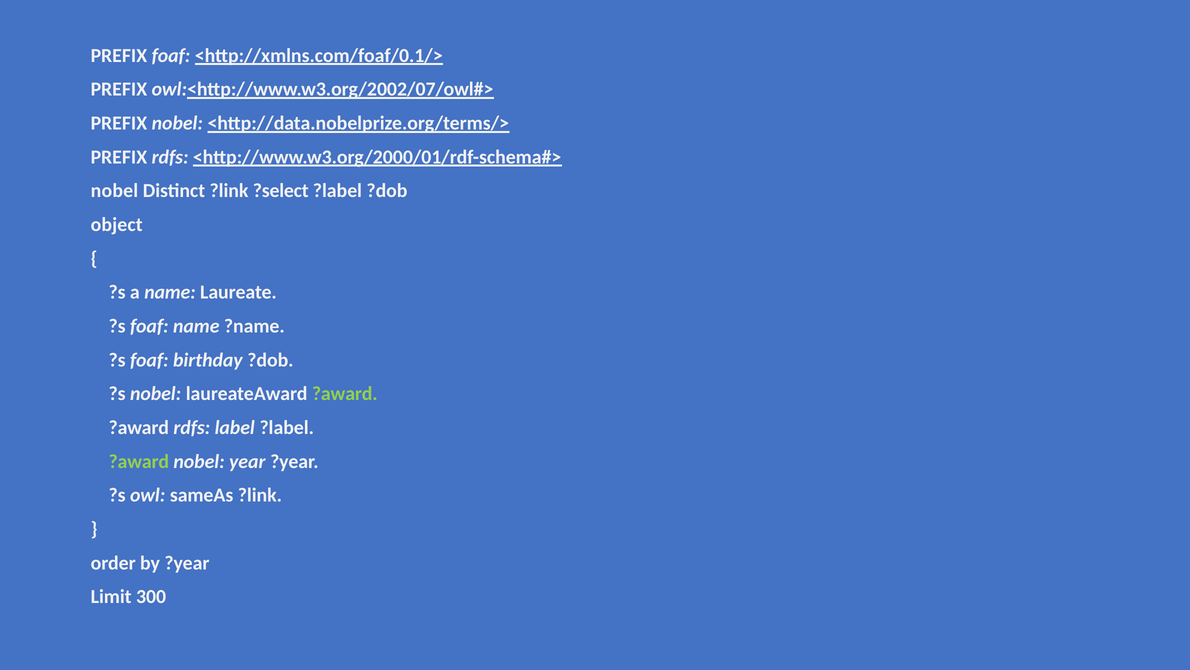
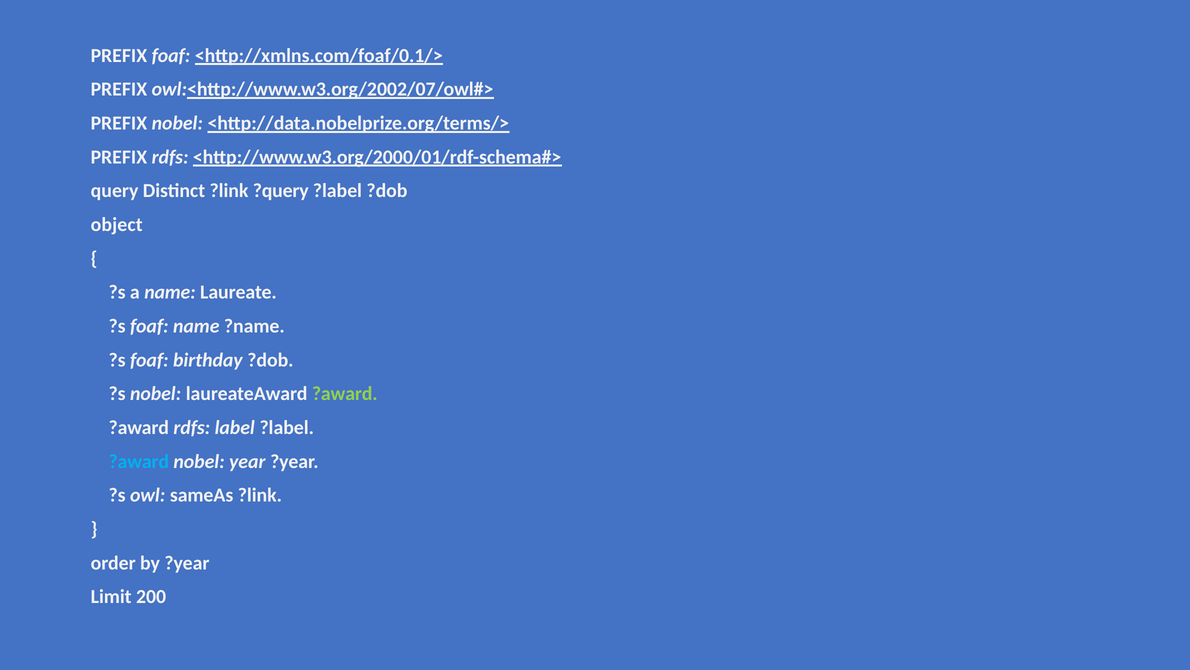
nobel at (114, 191): nobel -> query
?select: ?select -> ?query
?award at (139, 461) colour: light green -> light blue
300: 300 -> 200
